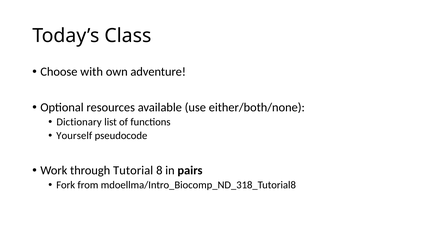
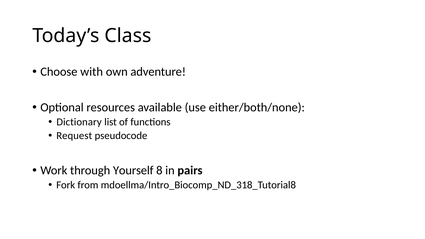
Yourself: Yourself -> Request
Tutorial: Tutorial -> Yourself
